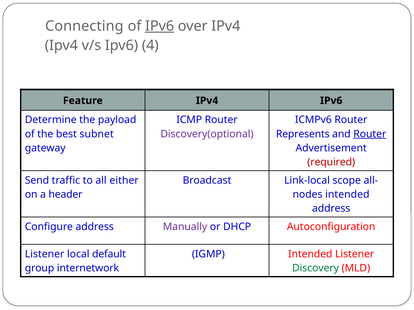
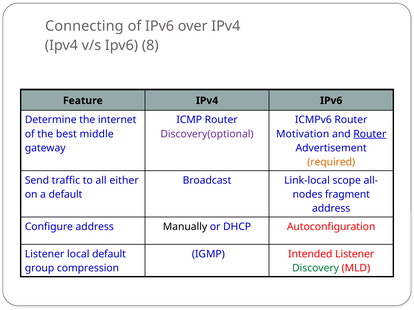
IPv6 at (160, 26) underline: present -> none
4: 4 -> 8
payload: payload -> internet
subnet: subnet -> middle
Represents: Represents -> Motivation
required colour: red -> orange
a header: header -> default
nodes intended: intended -> fragment
Manually colour: purple -> black
internetwork: internetwork -> compression
